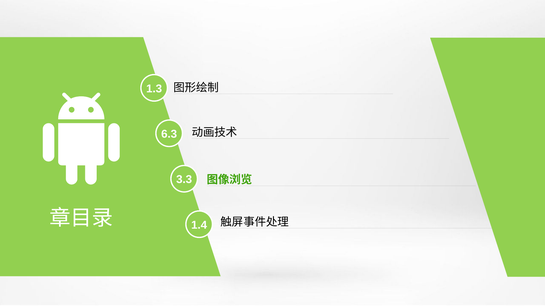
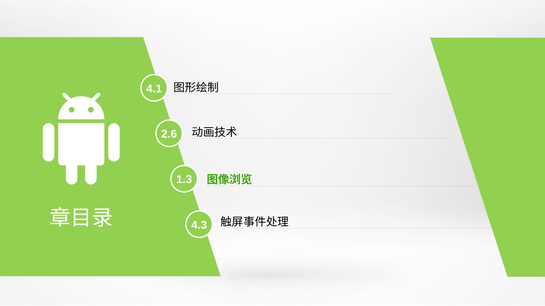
1.3: 1.3 -> 4.1
6.3: 6.3 -> 2.6
3.3: 3.3 -> 1.3
1.4: 1.4 -> 4.3
